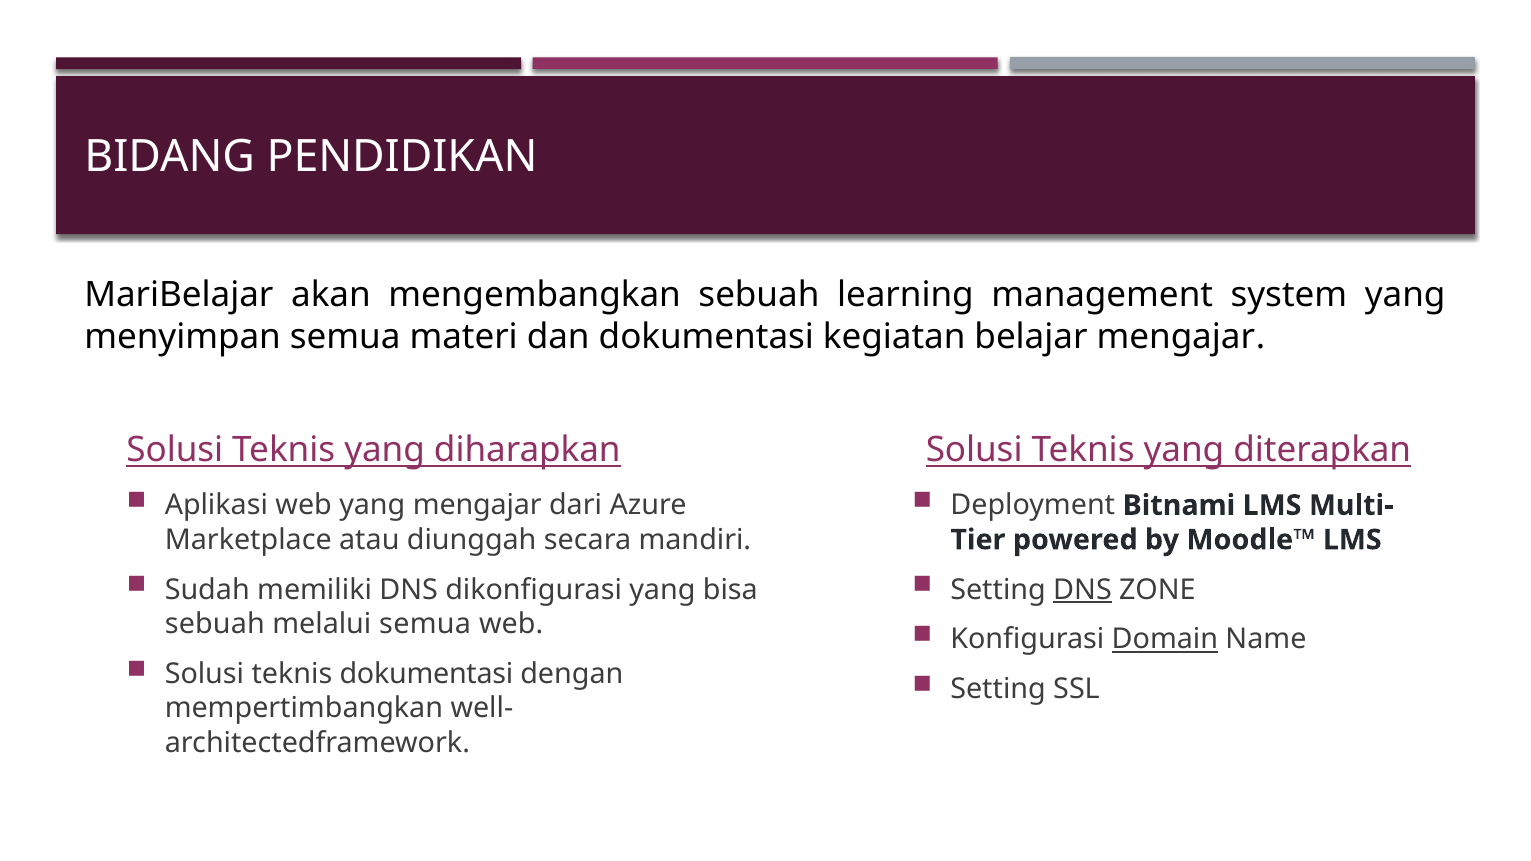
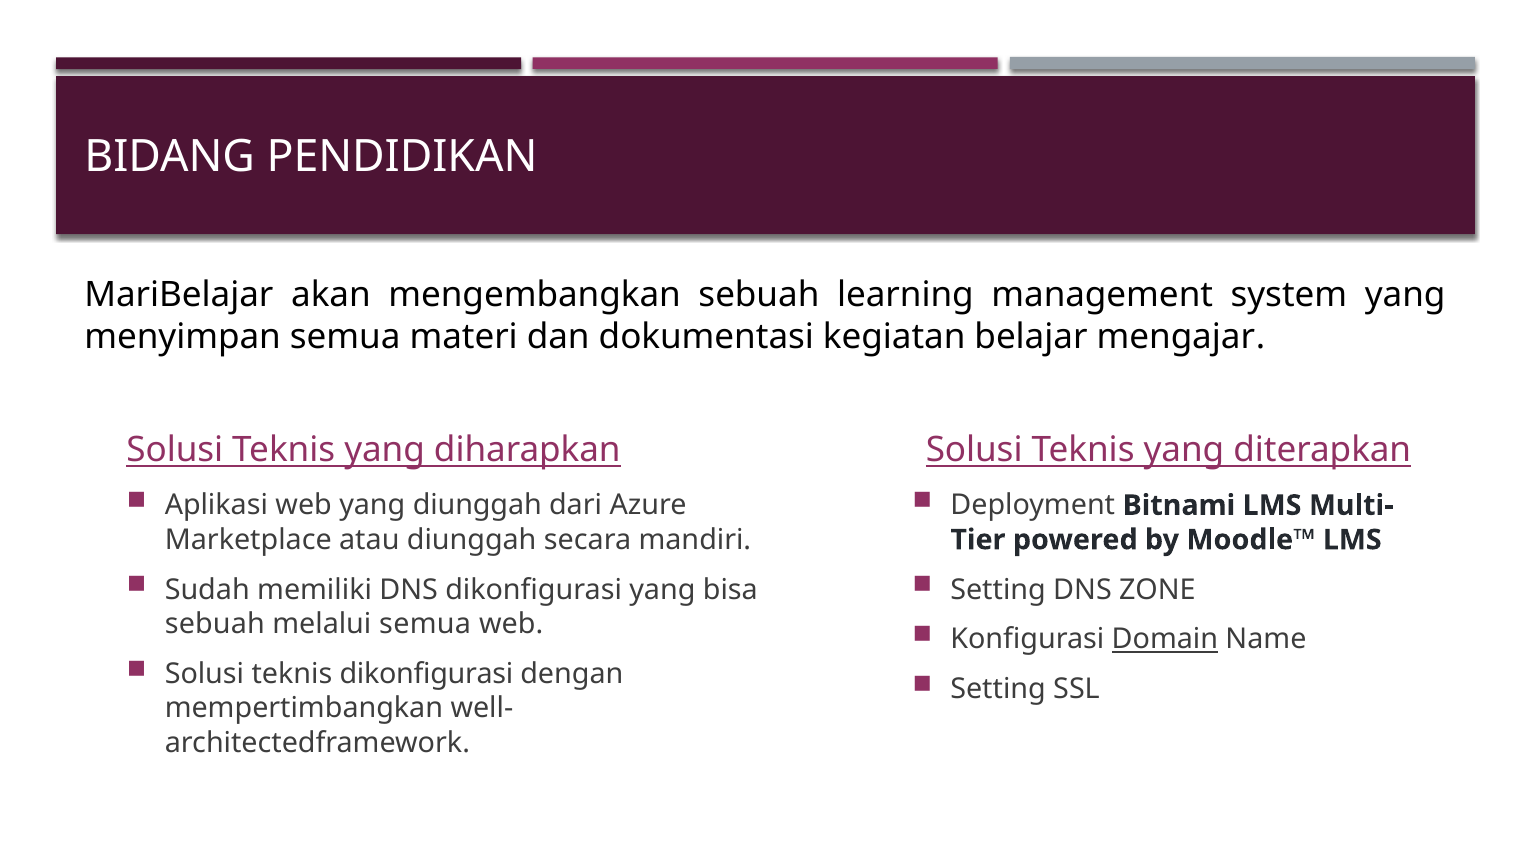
yang mengajar: mengajar -> diunggah
DNS at (1082, 590) underline: present -> none
teknis dokumentasi: dokumentasi -> dikonfigurasi
